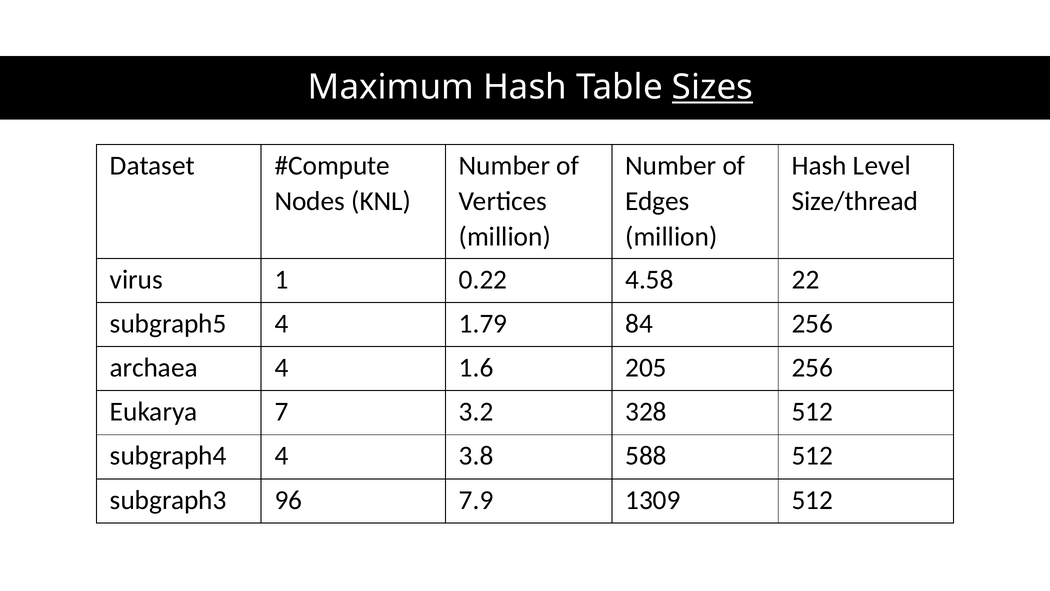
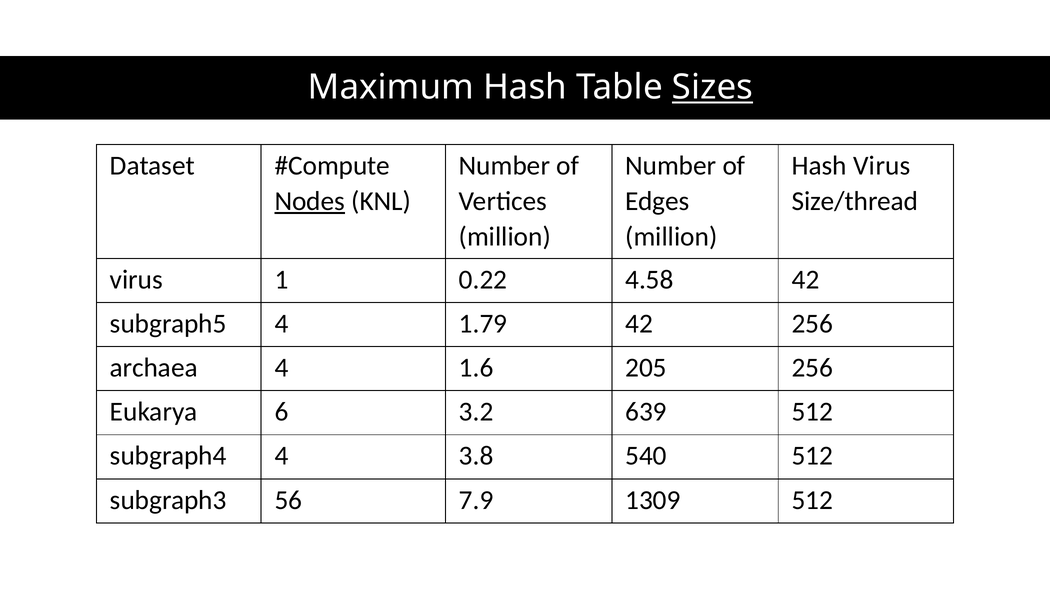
Hash Level: Level -> Virus
Nodes underline: none -> present
4.58 22: 22 -> 42
1.79 84: 84 -> 42
7: 7 -> 6
328: 328 -> 639
588: 588 -> 540
96: 96 -> 56
